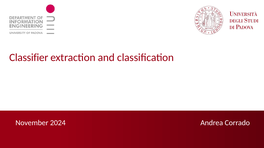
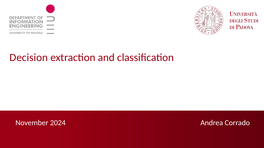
Classifier: Classifier -> Decision
